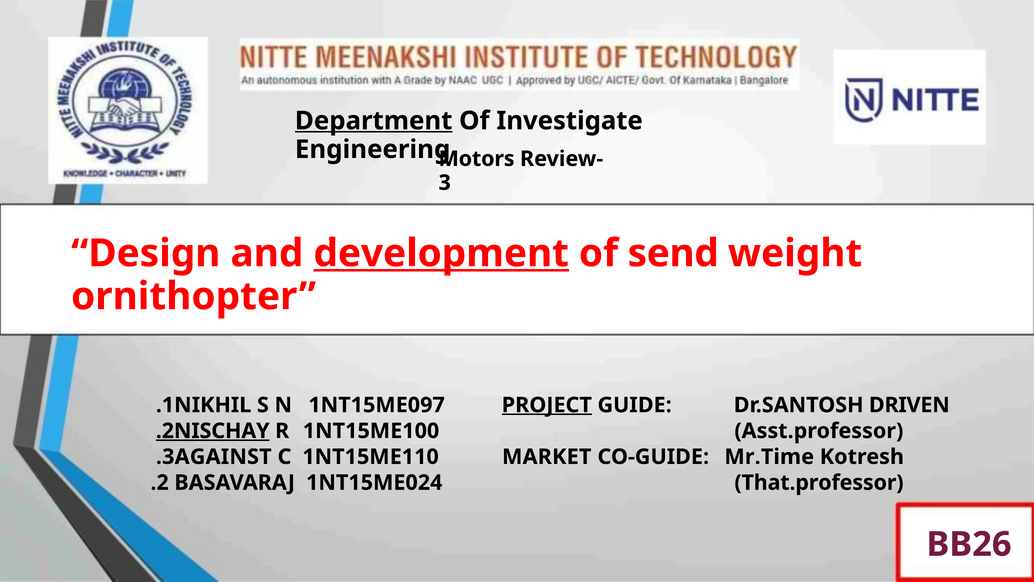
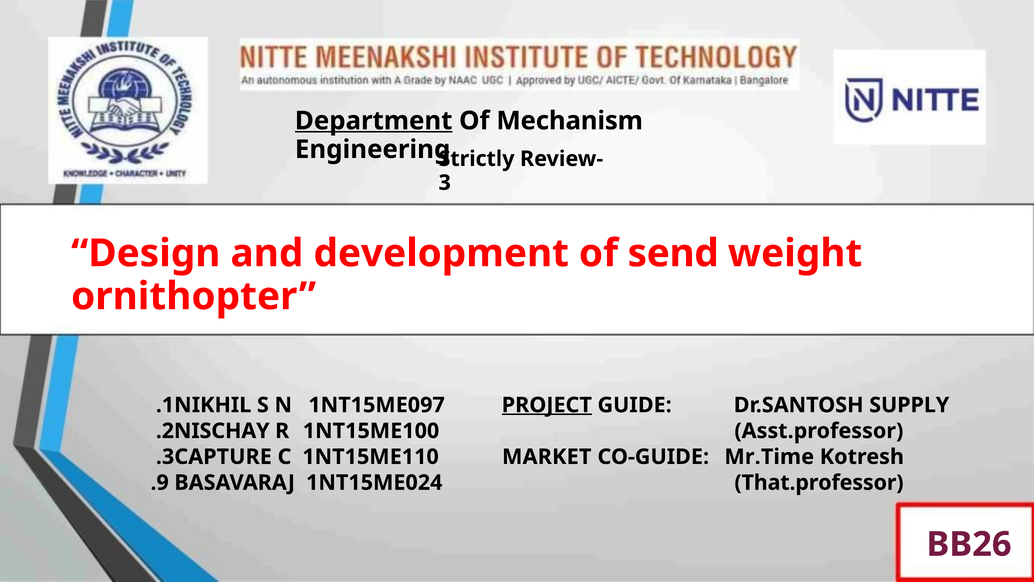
Investigate: Investigate -> Mechanism
Motors: Motors -> Strictly
development underline: present -> none
DRIVEN: DRIVEN -> SUPPLY
.2NISCHAY underline: present -> none
.3AGAINST: .3AGAINST -> .3CAPTURE
.2: .2 -> .9
